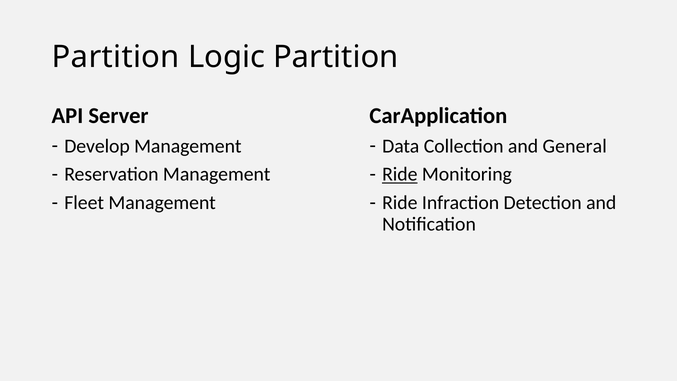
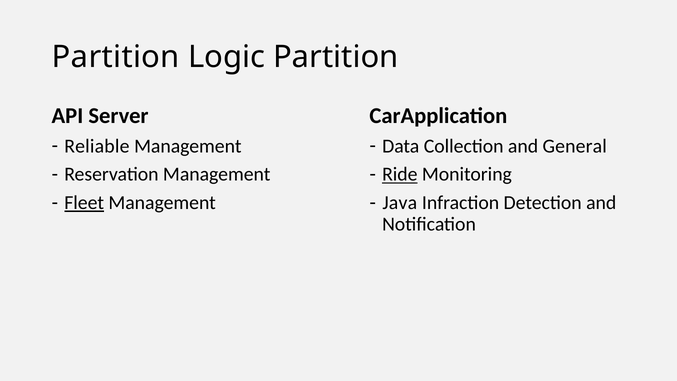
Develop: Develop -> Reliable
Fleet underline: none -> present
Ride at (400, 203): Ride -> Java
